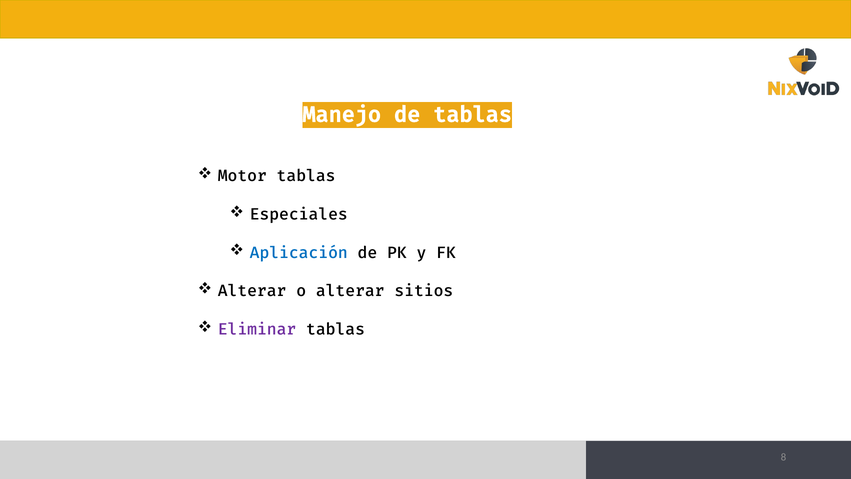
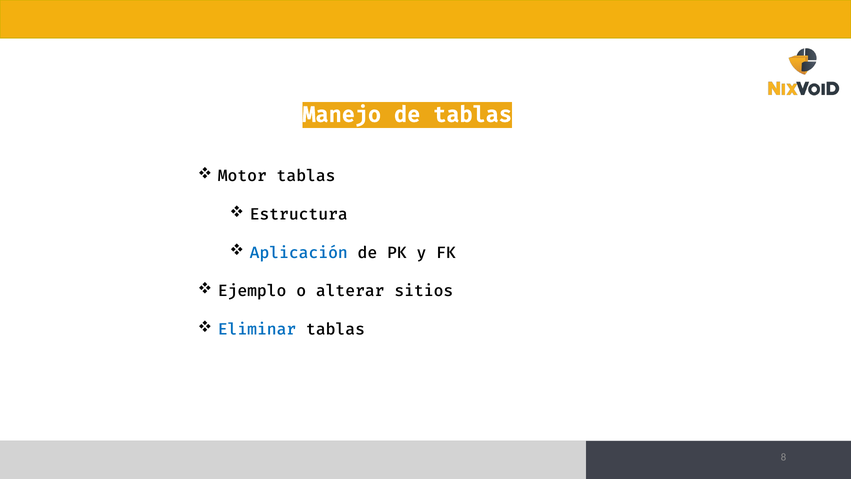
Especiales: Especiales -> Estructura
Alterar at (252, 291): Alterar -> Ejemplo
Eliminar colour: purple -> blue
